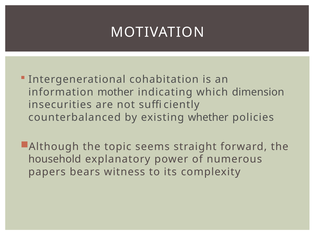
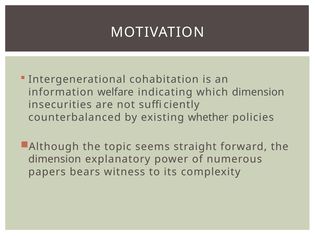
mother: mother -> welfare
household at (55, 159): household -> dimension
